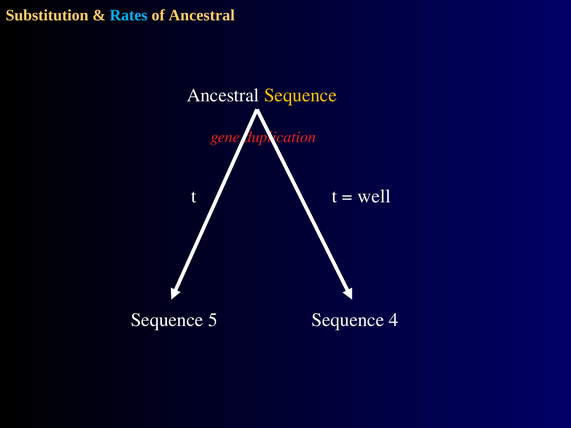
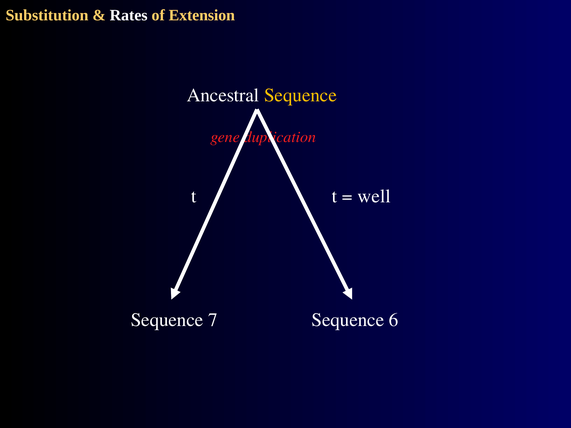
Rates colour: light blue -> white
of Ancestral: Ancestral -> Extension
5: 5 -> 7
4: 4 -> 6
